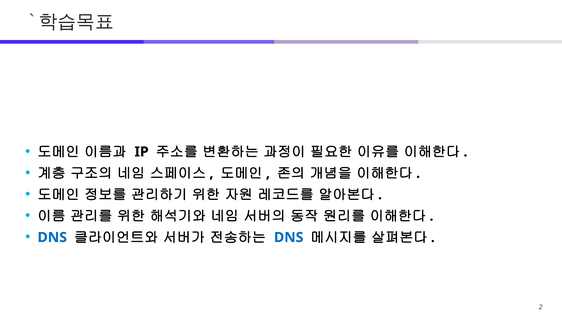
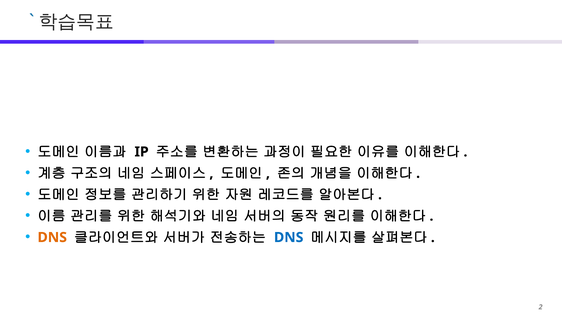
DNS at (52, 238) colour: blue -> orange
